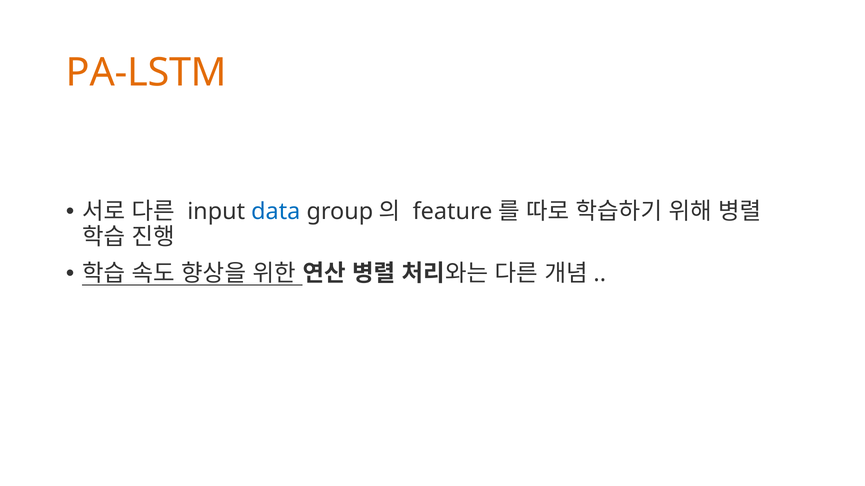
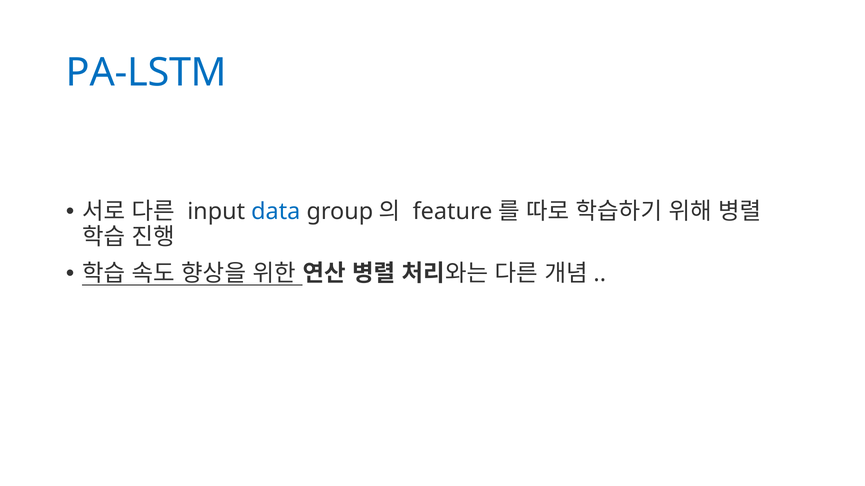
PA-LSTM colour: orange -> blue
